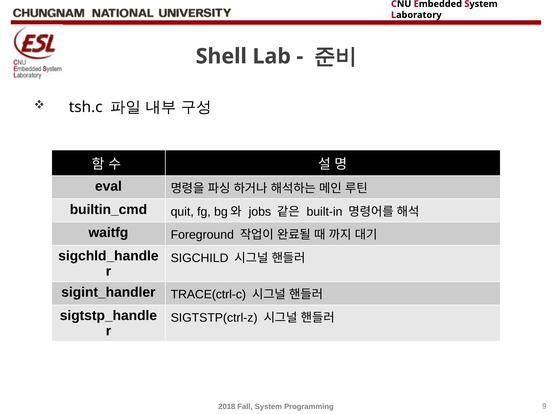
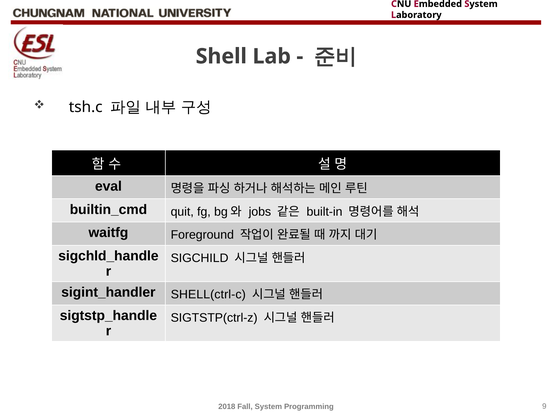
TRACE(ctrl-c: TRACE(ctrl-c -> SHELL(ctrl-c
